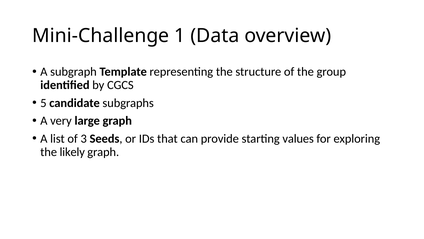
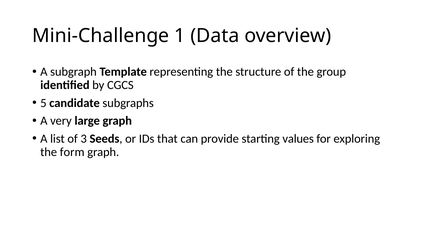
likely: likely -> form
